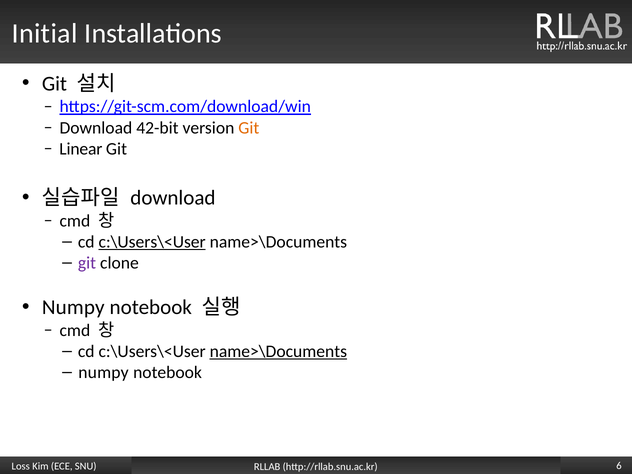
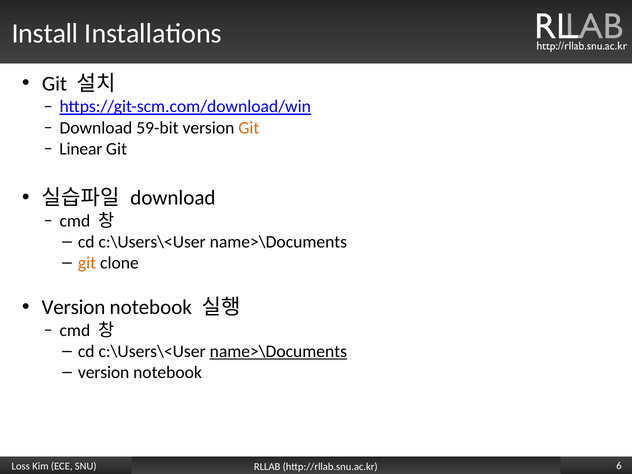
Initial: Initial -> Install
42-bit: 42-bit -> 59-bit
c:\Users\<User at (152, 242) underline: present -> none
git at (87, 263) colour: purple -> orange
Numpy at (73, 307): Numpy -> Version
numpy at (103, 373): numpy -> version
